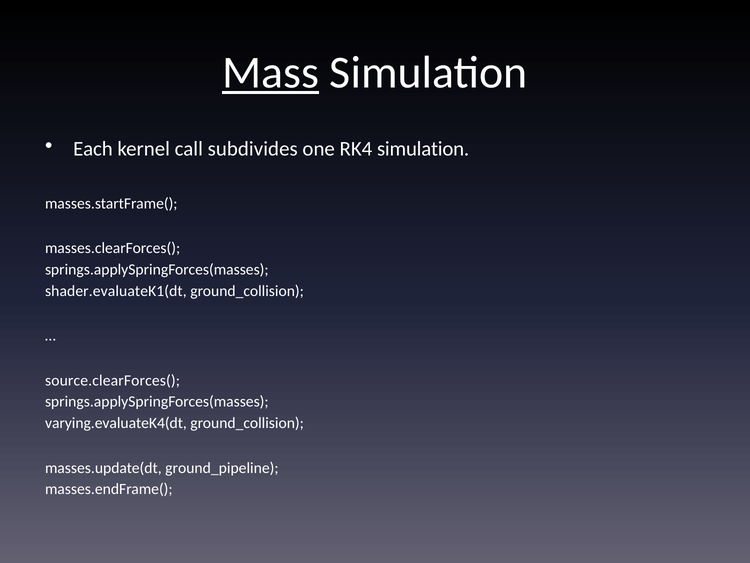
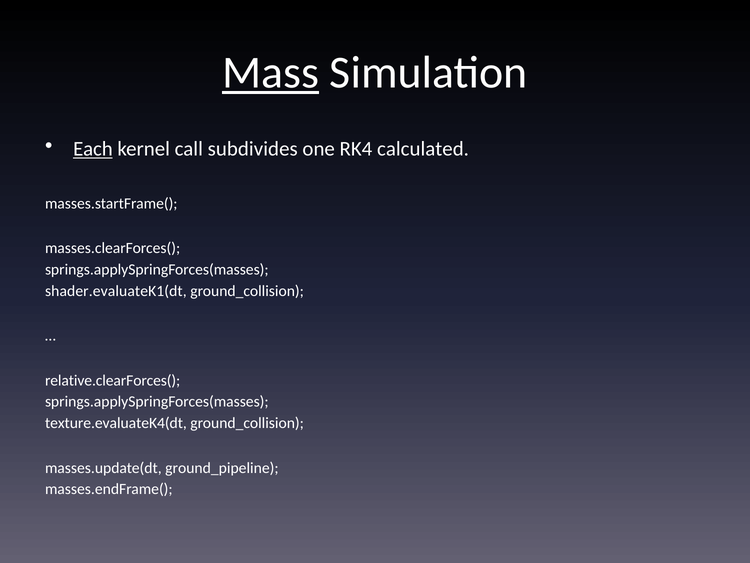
Each underline: none -> present
RK4 simulation: simulation -> calculated
source.clearForces(: source.clearForces( -> relative.clearForces(
varying.evaluateK4(dt: varying.evaluateK4(dt -> texture.evaluateK4(dt
